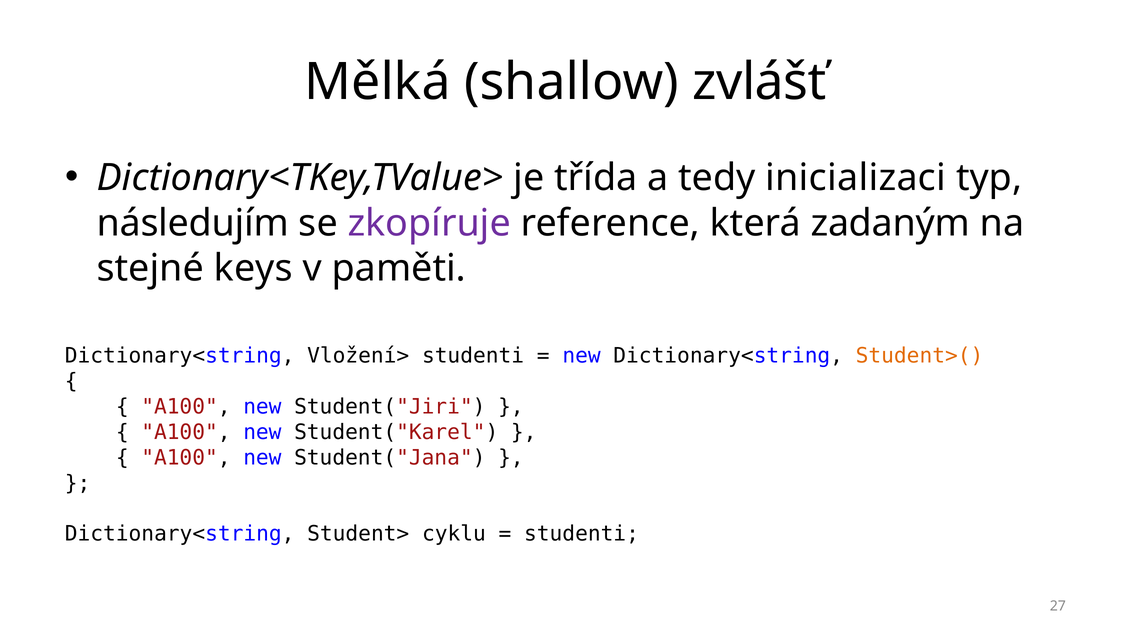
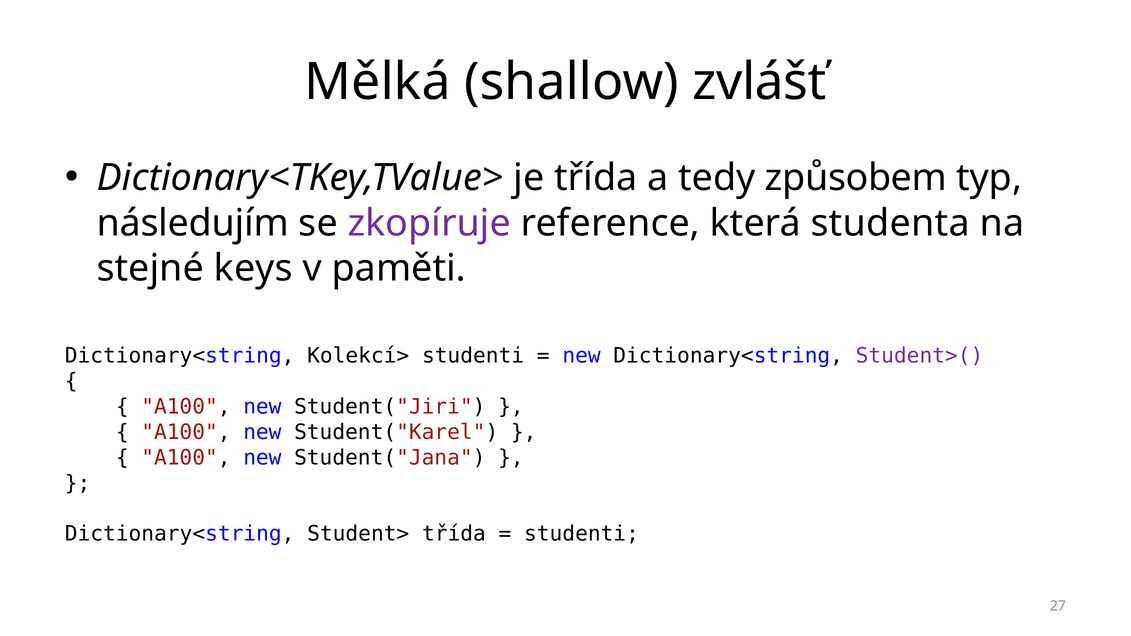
inicializaci: inicializaci -> způsobem
zadaným: zadaným -> studenta
Vložení>: Vložení> -> Kolekcí>
Student>( colour: orange -> purple
Student> cyklu: cyklu -> třída
